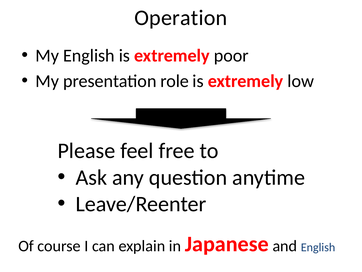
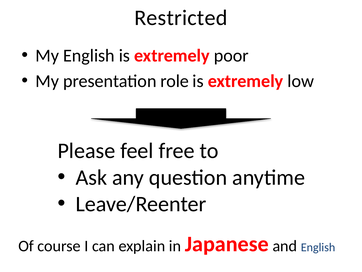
Operation: Operation -> Restricted
